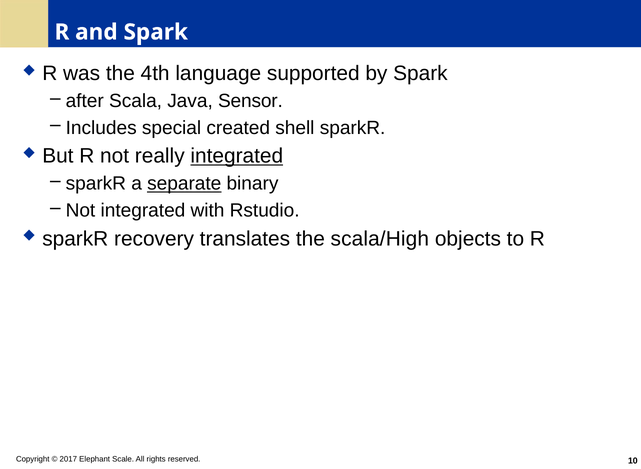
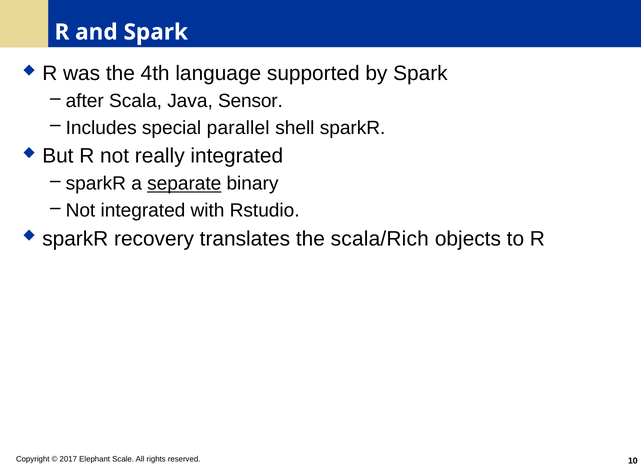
created: created -> parallel
integrated at (237, 156) underline: present -> none
scala/High: scala/High -> scala/Rich
